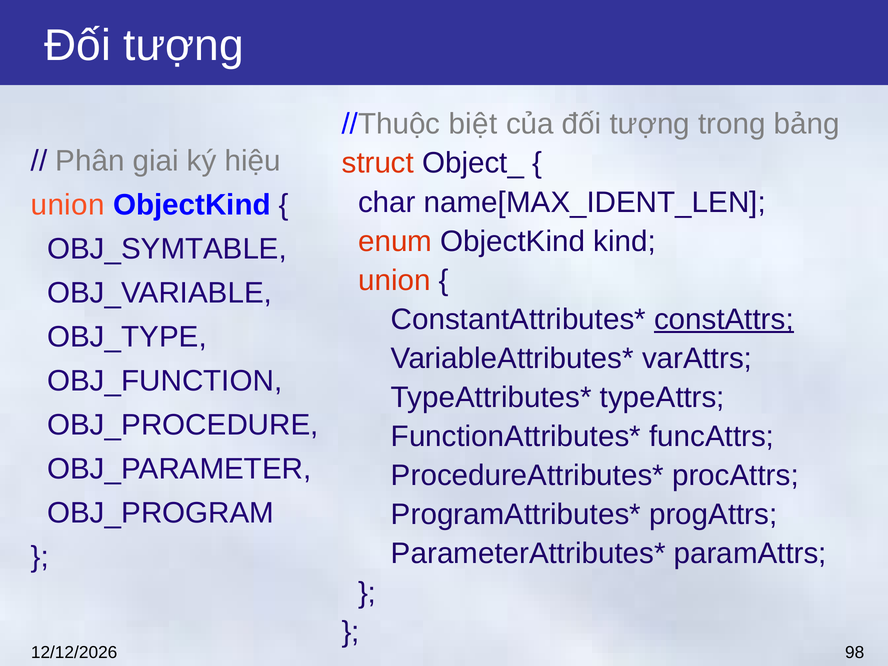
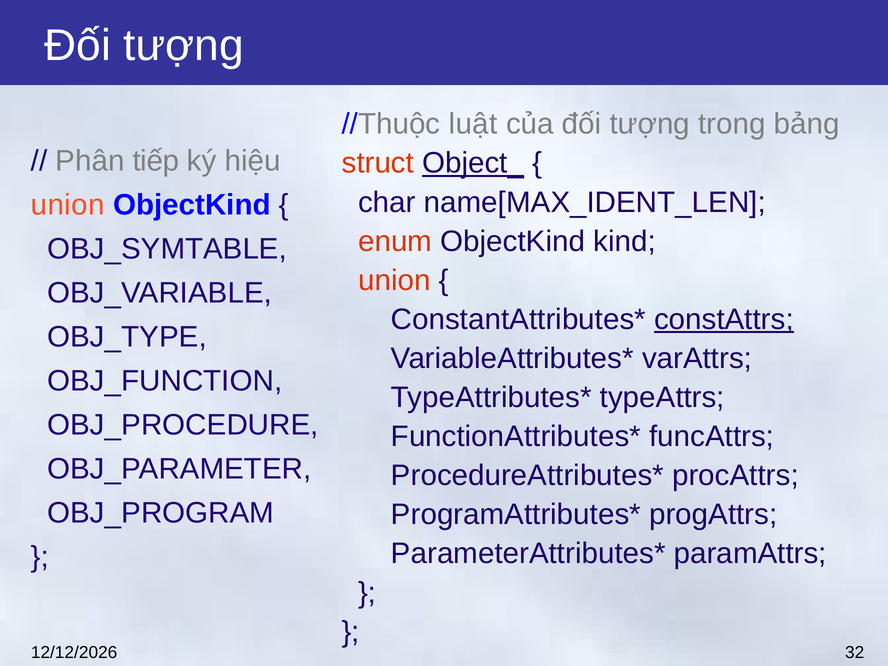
biệt: biệt -> luật
giai: giai -> tiếp
Object_ underline: none -> present
98: 98 -> 32
